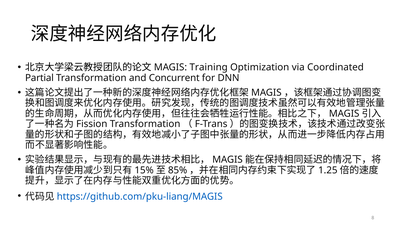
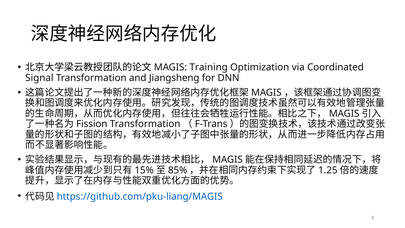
Partial: Partial -> Signal
Concurrent: Concurrent -> Jiangsheng
